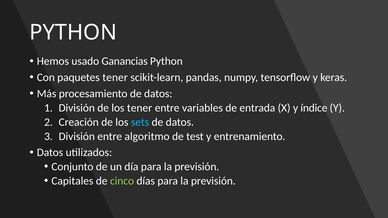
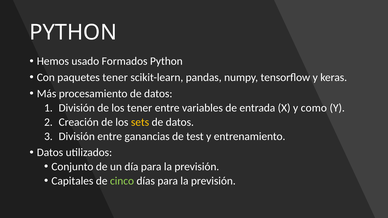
Ganancias: Ganancias -> Formados
índice: índice -> como
sets colour: light blue -> yellow
algoritmo: algoritmo -> ganancias
